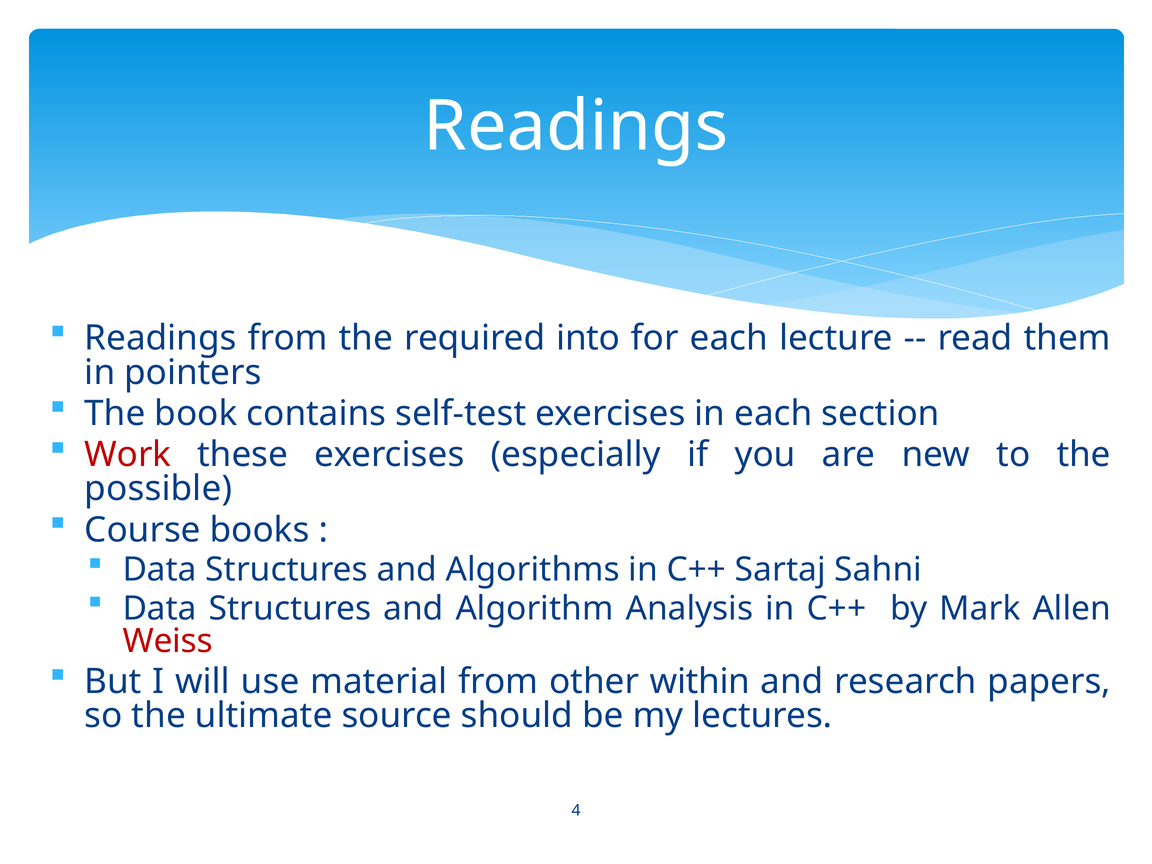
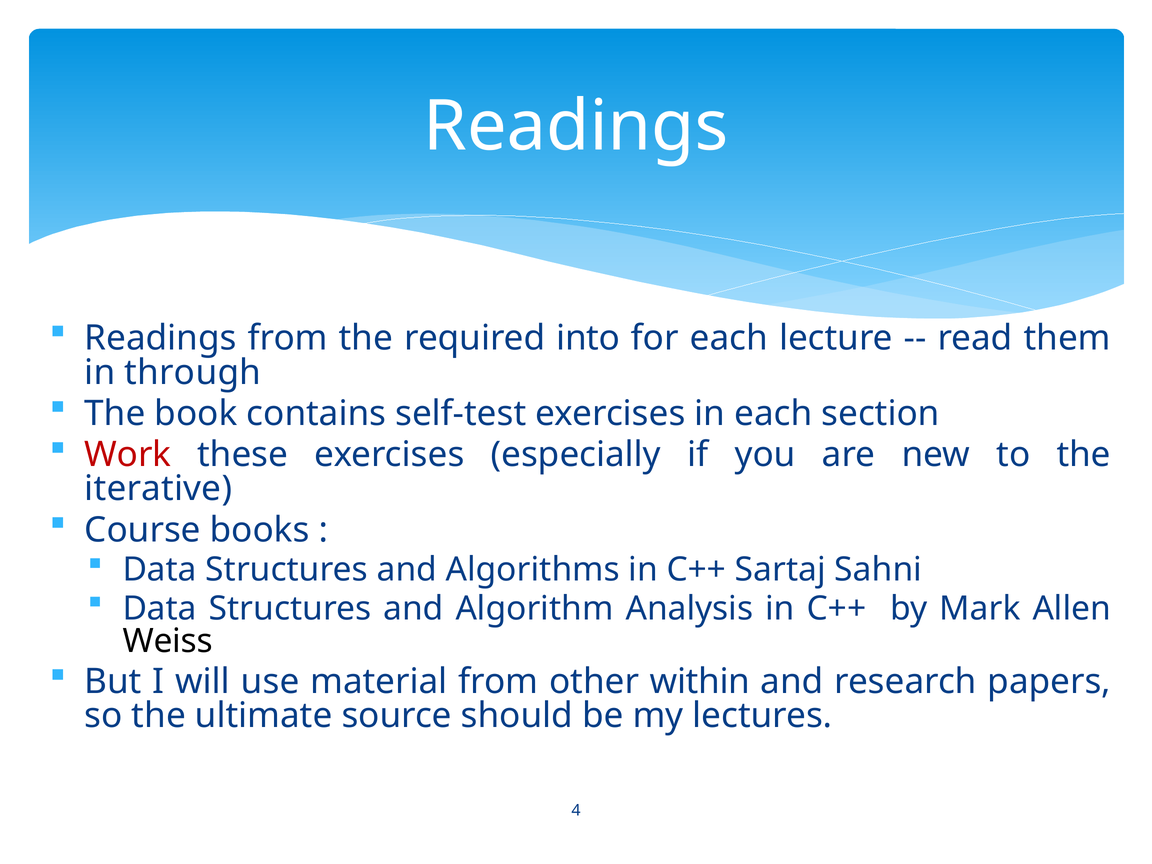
pointers: pointers -> through
possible: possible -> iterative
Weiss colour: red -> black
